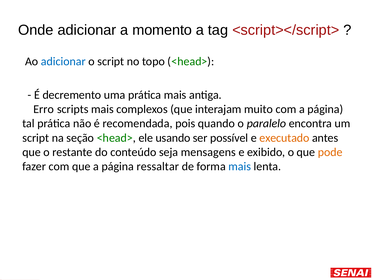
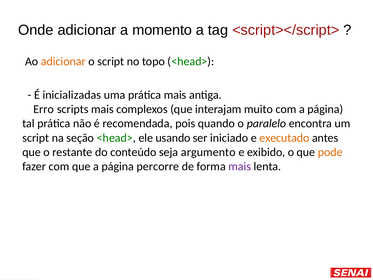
adicionar at (63, 61) colour: blue -> orange
decremento: decremento -> inicializadas
possível: possível -> iniciado
mensagens: mensagens -> argumento
ressaltar: ressaltar -> percorre
mais at (240, 166) colour: blue -> purple
